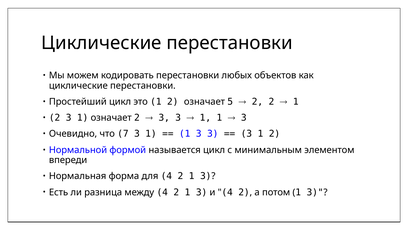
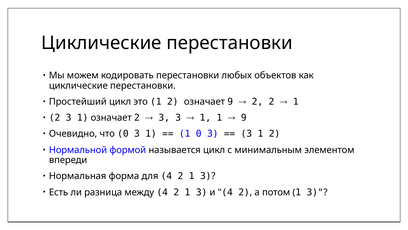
означает 5: 5 -> 9
3 at (244, 118): 3 -> 9
что 7: 7 -> 0
3 at (199, 134): 3 -> 0
